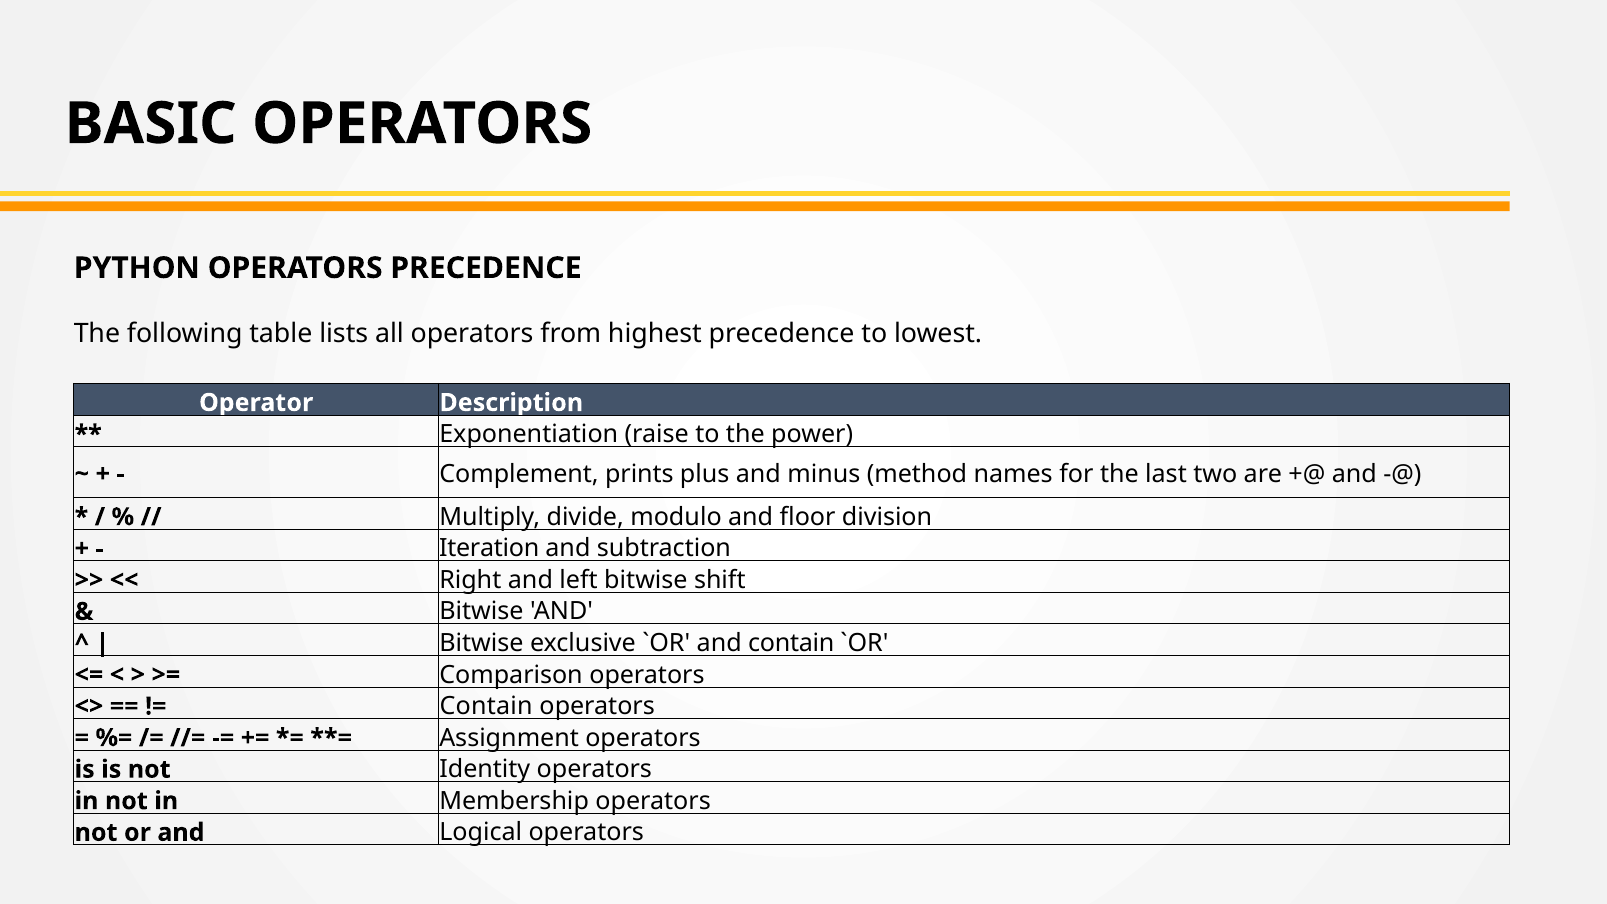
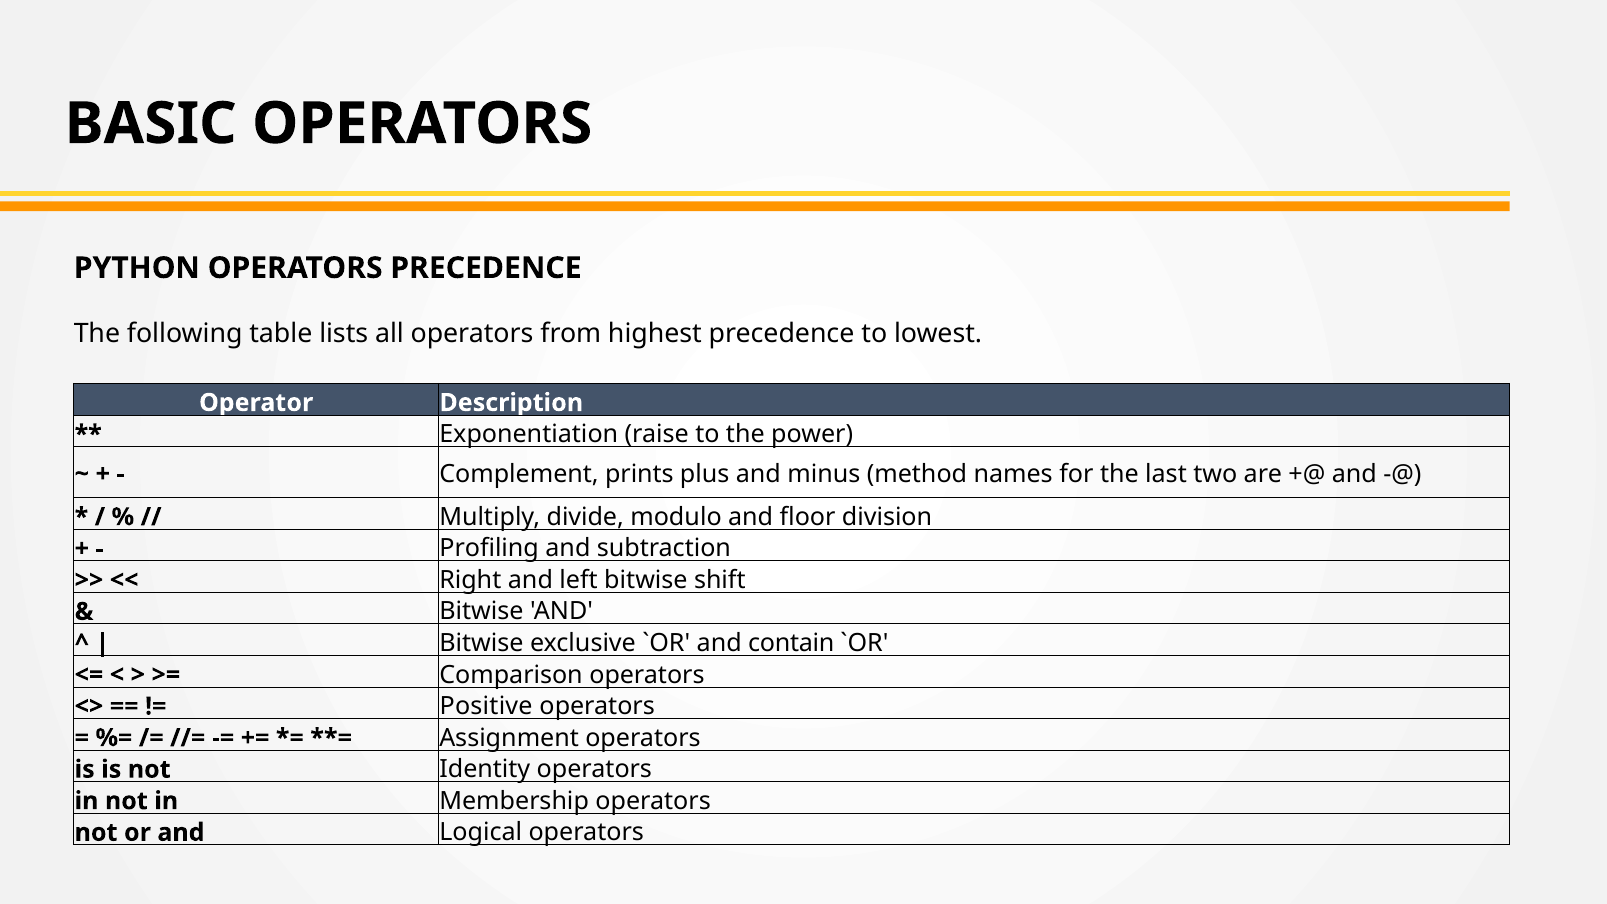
Iteration: Iteration -> Profiling
Contain at (486, 706): Contain -> Positive
